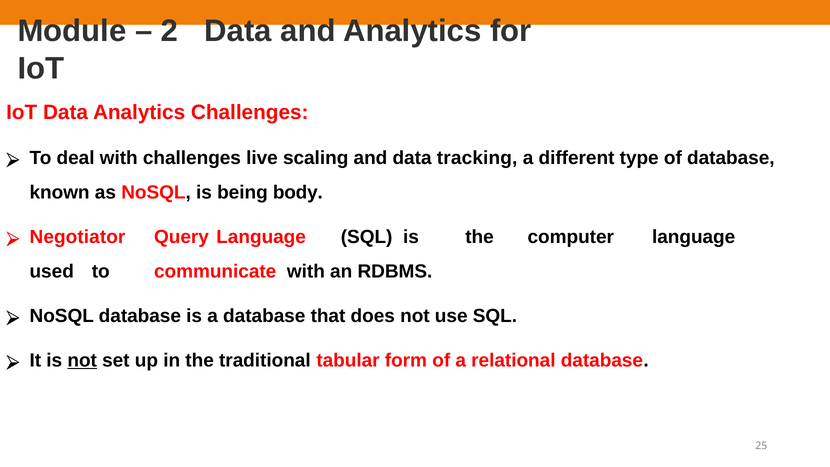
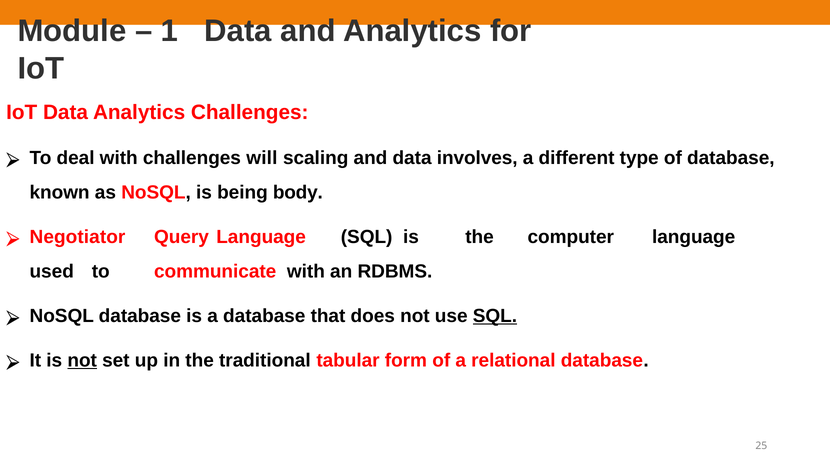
2: 2 -> 1
live: live -> will
tracking: tracking -> involves
SQL at (495, 316) underline: none -> present
